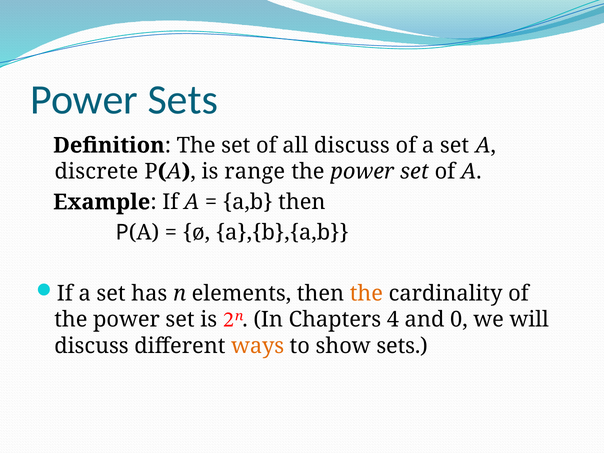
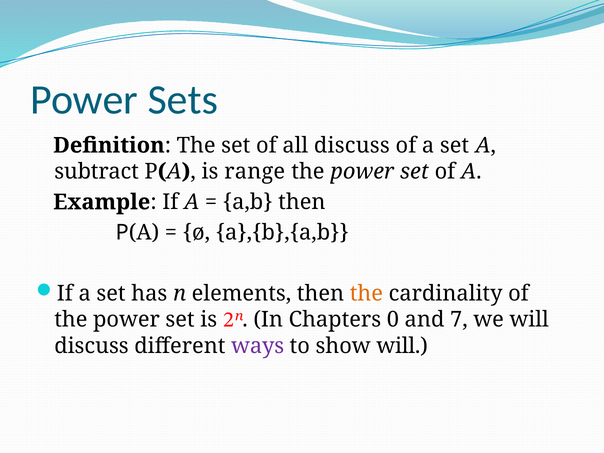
discrete: discrete -> subtract
4: 4 -> 0
0: 0 -> 7
ways colour: orange -> purple
show sets: sets -> will
